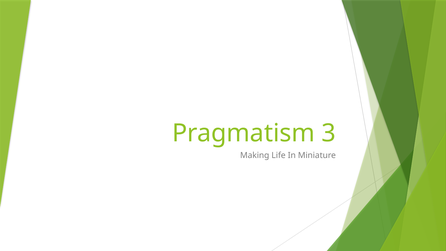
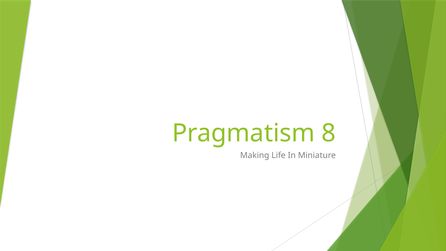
3: 3 -> 8
